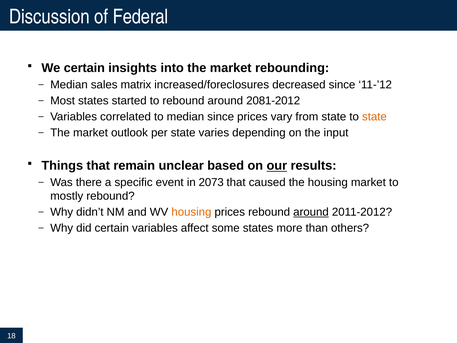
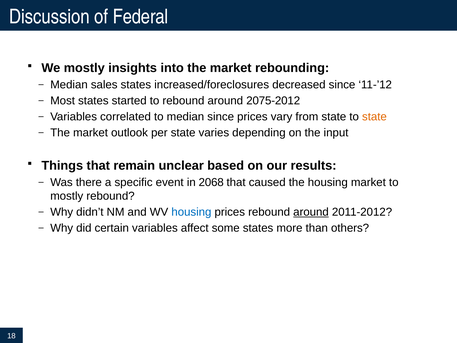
We certain: certain -> mostly
sales matrix: matrix -> states
2081-2012: 2081-2012 -> 2075-2012
our underline: present -> none
2073: 2073 -> 2068
housing at (191, 212) colour: orange -> blue
